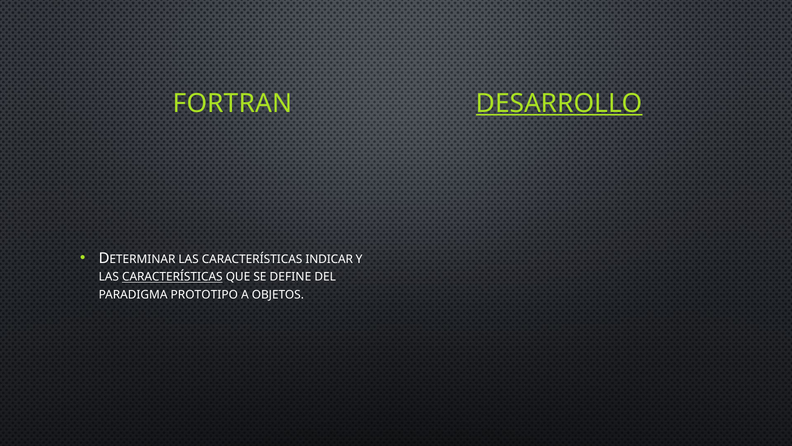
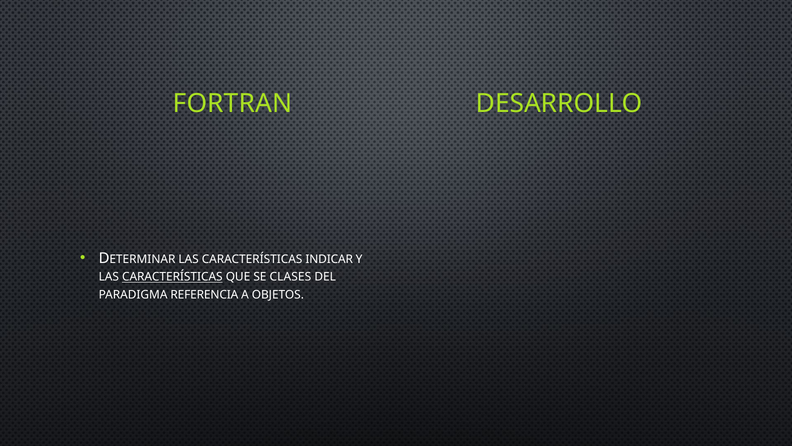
DESARROLLO underline: present -> none
DEFINE: DEFINE -> CLASES
PROTOTIPO: PROTOTIPO -> REFERENCIA
